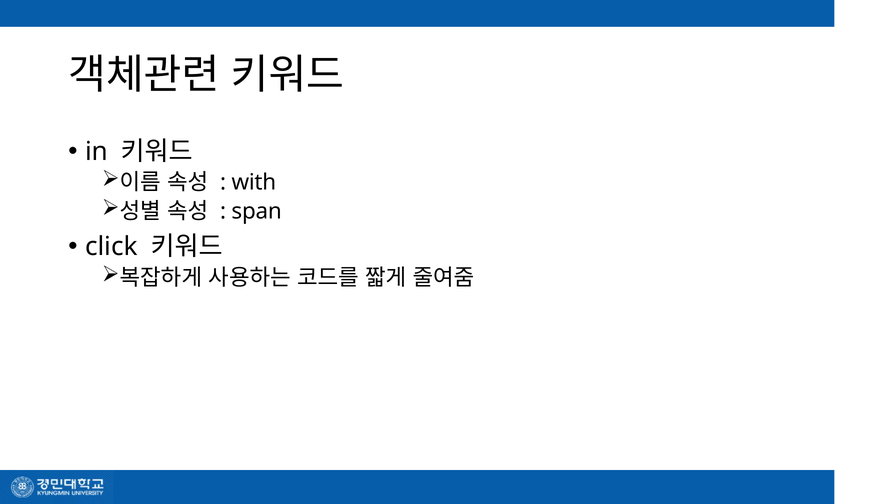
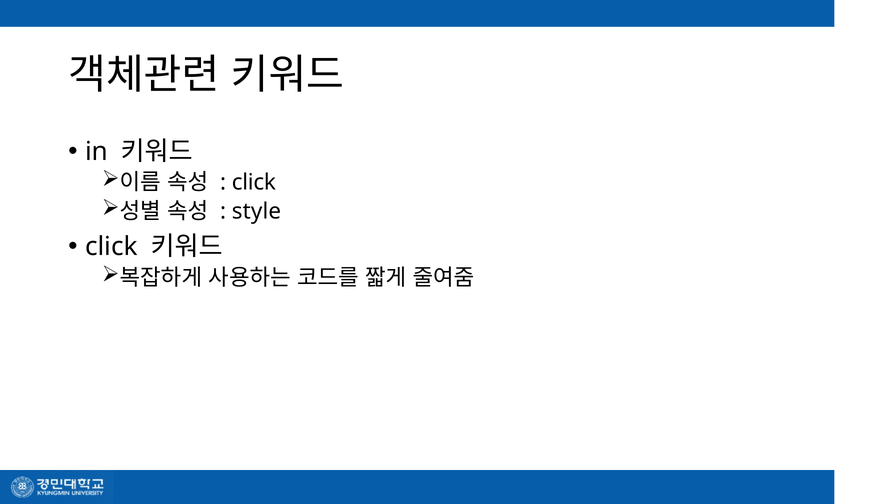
with at (254, 182): with -> click
span: span -> style
